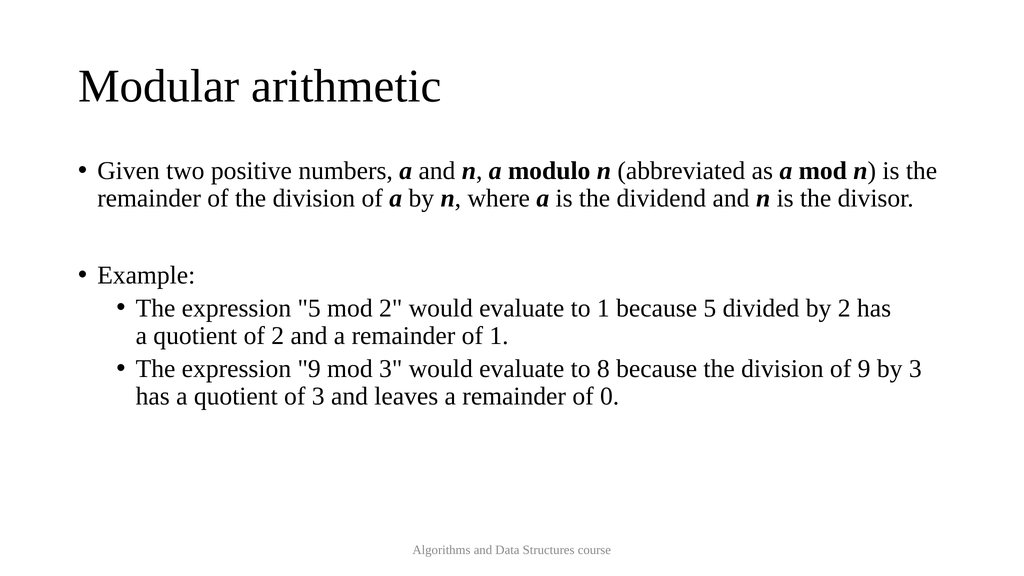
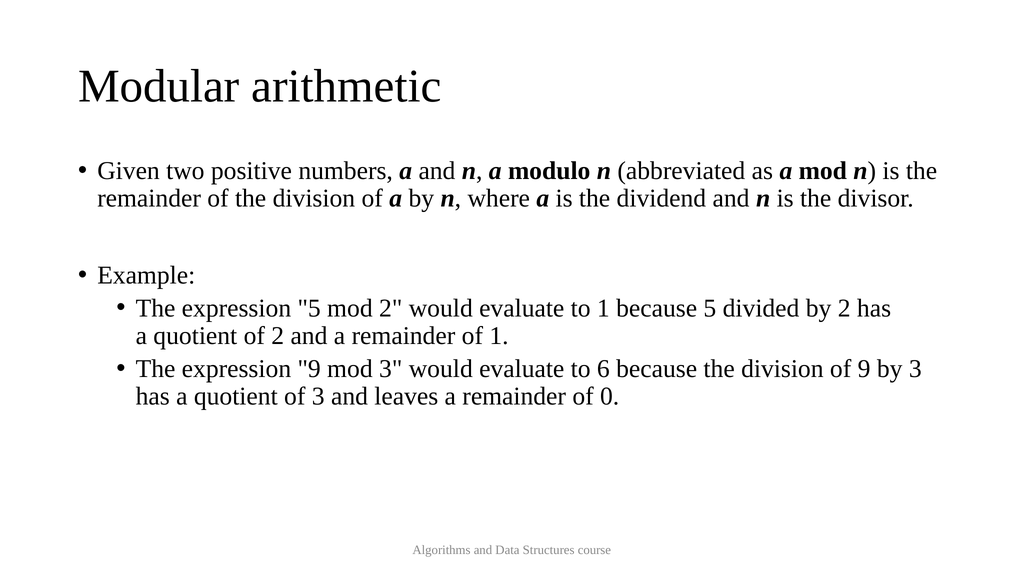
8: 8 -> 6
